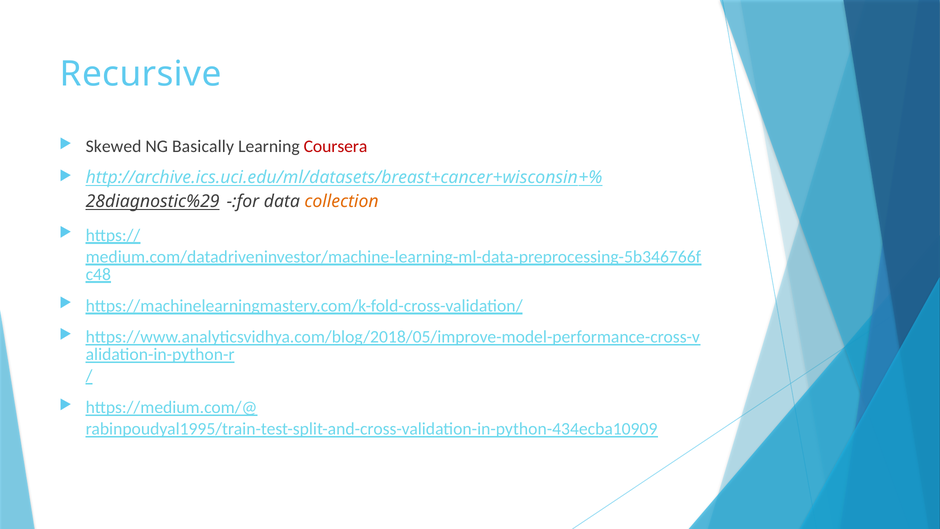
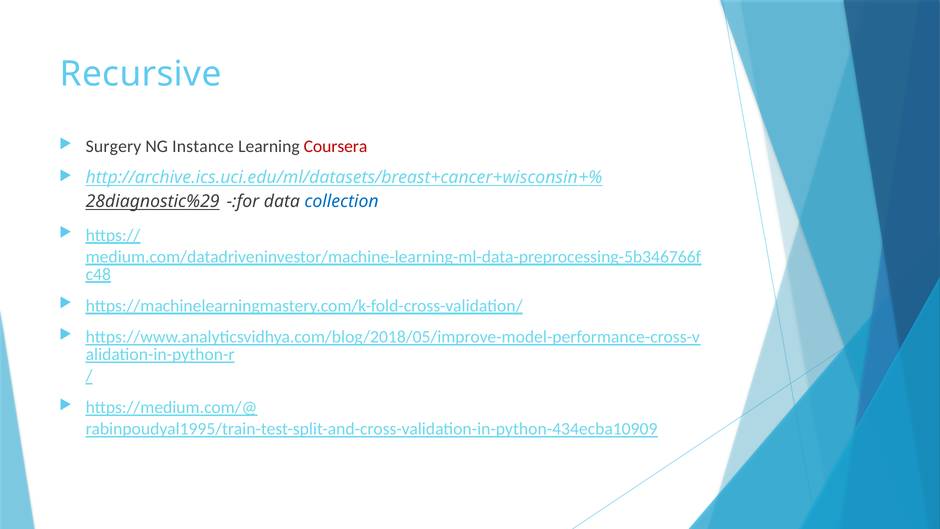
Skewed: Skewed -> Surgery
Basically: Basically -> Instance
collection colour: orange -> blue
